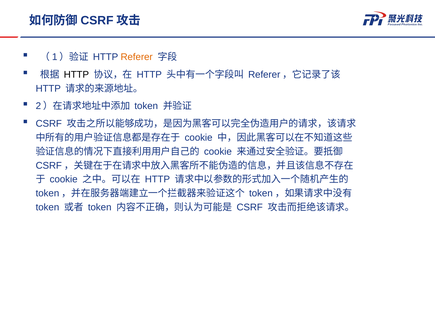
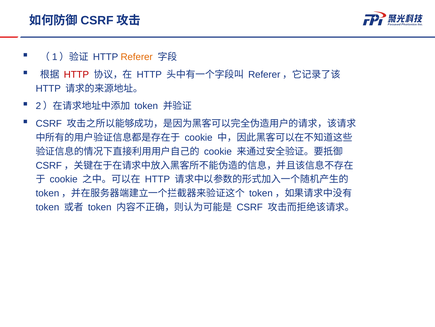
HTTP at (76, 74) colour: black -> red
